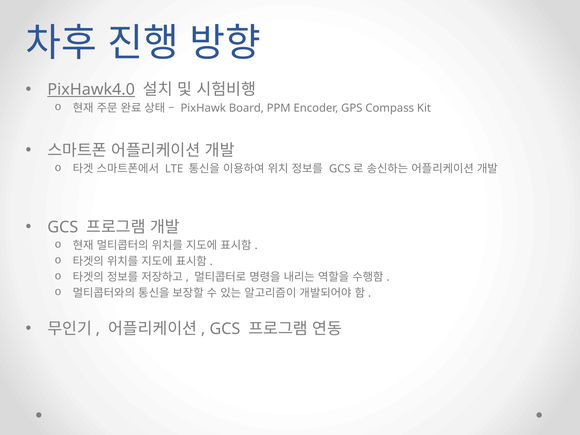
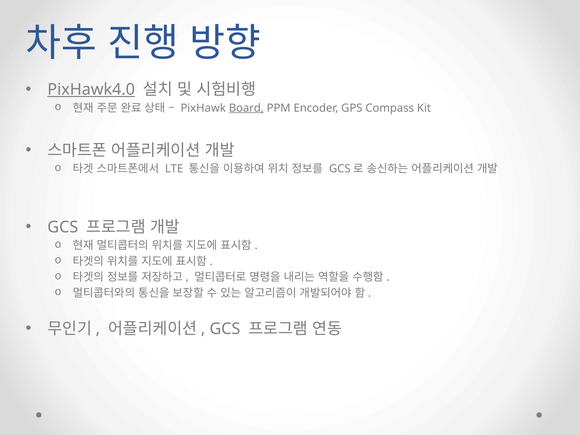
Board underline: none -> present
